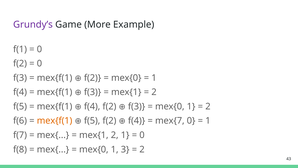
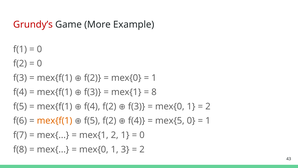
Grundy’s colour: purple -> red
2 at (154, 92): 2 -> 8
mex{7: mex{7 -> mex{5
